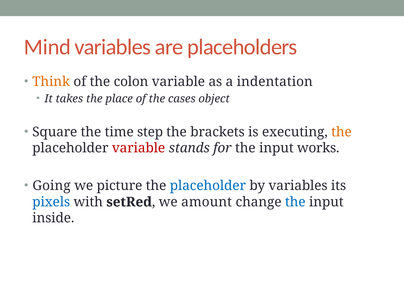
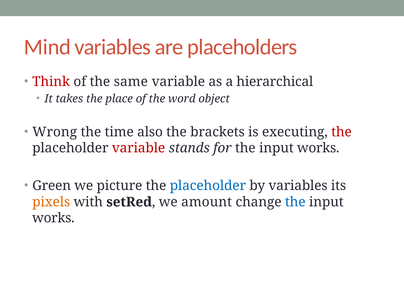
Think colour: orange -> red
colon: colon -> same
indentation: indentation -> hierarchical
cases: cases -> word
Square: Square -> Wrong
step: step -> also
the at (342, 132) colour: orange -> red
Going: Going -> Green
pixels colour: blue -> orange
inside at (53, 218): inside -> works
